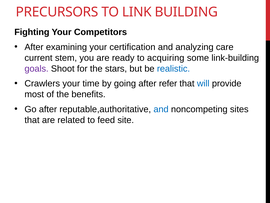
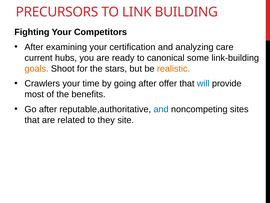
stem: stem -> hubs
acquiring: acquiring -> canonical
goals colour: purple -> orange
realistic colour: blue -> orange
refer: refer -> offer
feed: feed -> they
